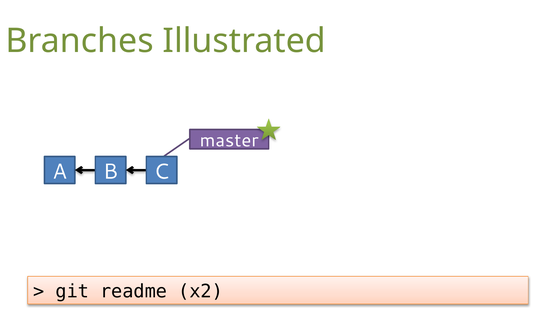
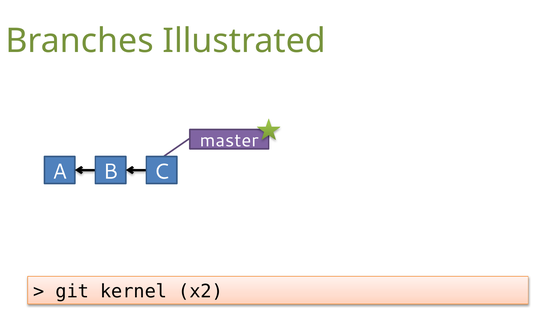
readme: readme -> kernel
